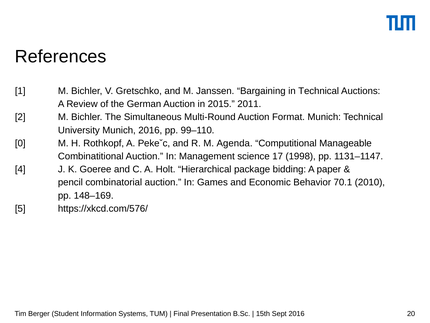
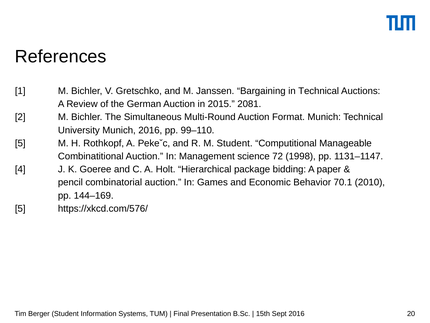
2011: 2011 -> 2081
0 at (20, 143): 0 -> 5
M Agenda: Agenda -> Student
17: 17 -> 72
148–169: 148–169 -> 144–169
